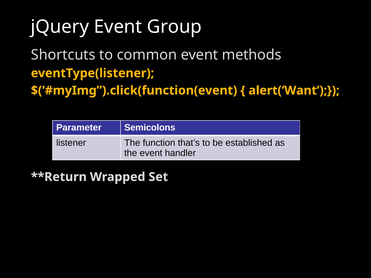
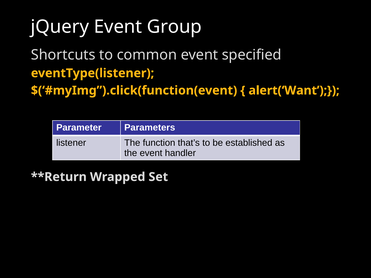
methods: methods -> specified
Semicolons: Semicolons -> Parameters
